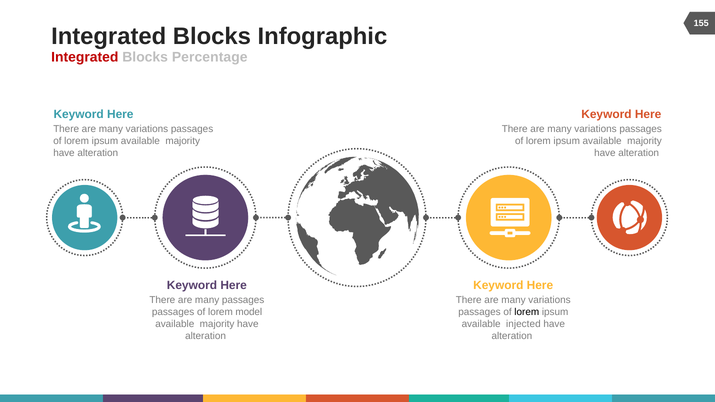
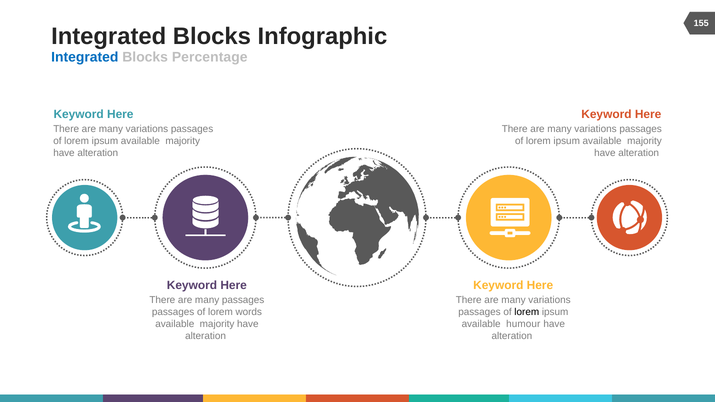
Integrated at (85, 57) colour: red -> blue
model: model -> words
injected: injected -> humour
